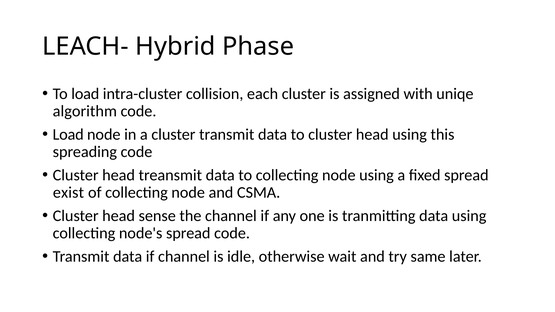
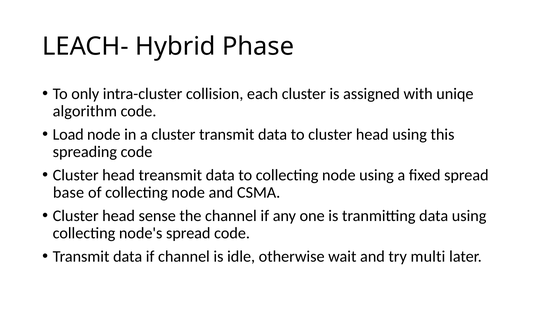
To load: load -> only
exist: exist -> base
same: same -> multi
